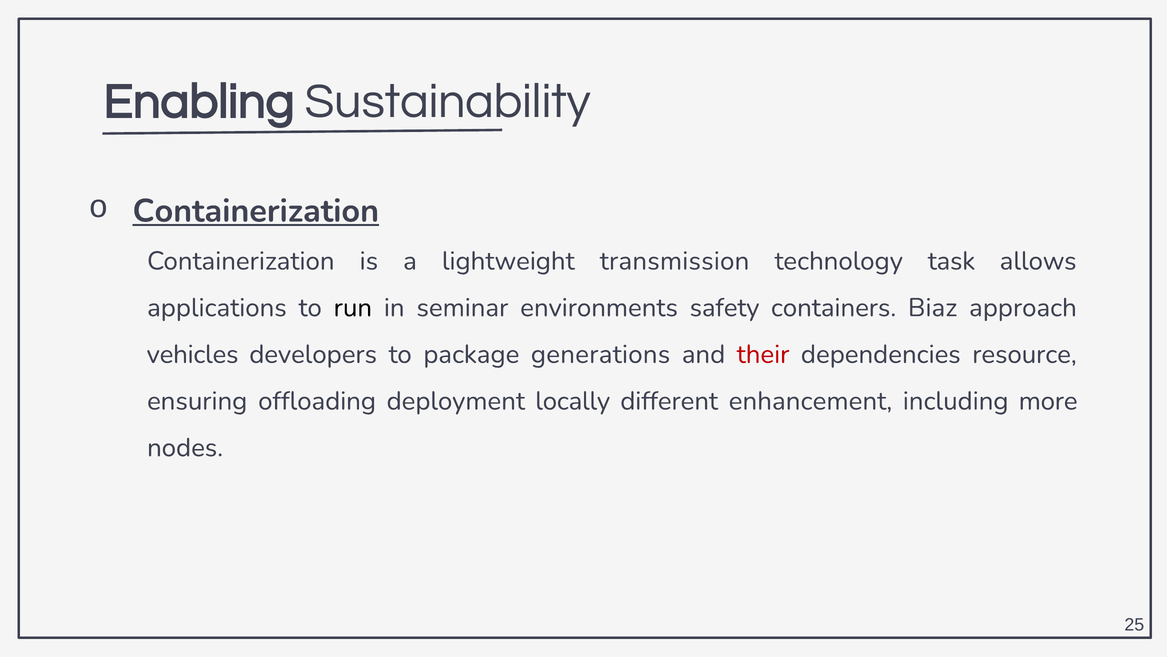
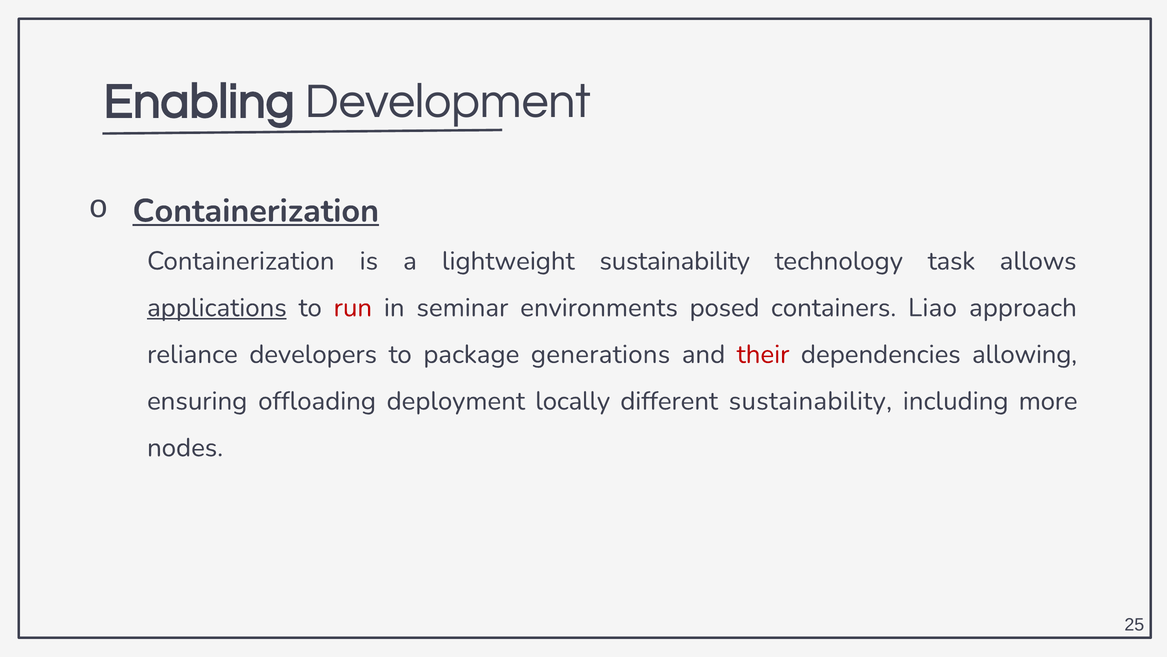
Sustainability: Sustainability -> Development
lightweight transmission: transmission -> sustainability
applications underline: none -> present
run colour: black -> red
safety: safety -> posed
Biaz: Biaz -> Liao
vehicles: vehicles -> reliance
resource: resource -> allowing
different enhancement: enhancement -> sustainability
